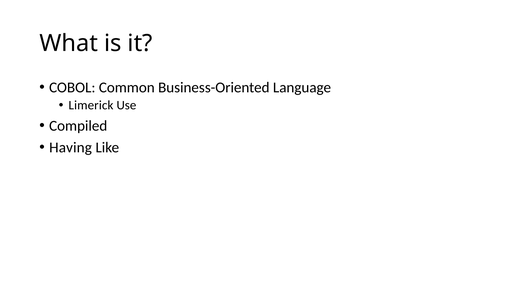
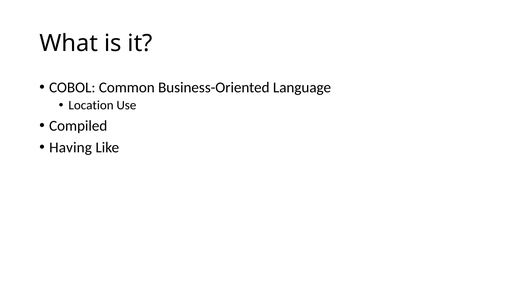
Limerick: Limerick -> Location
